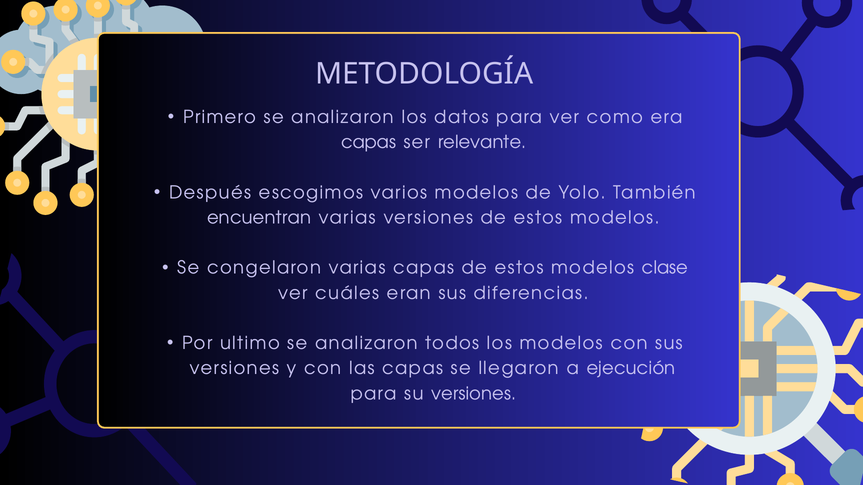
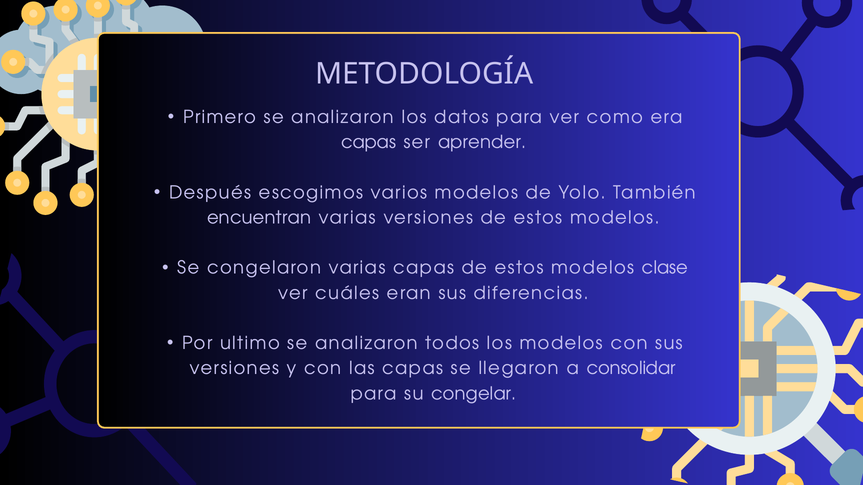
relevante: relevante -> aprender
ejecución: ejecución -> consolidar
su versiones: versiones -> congelar
